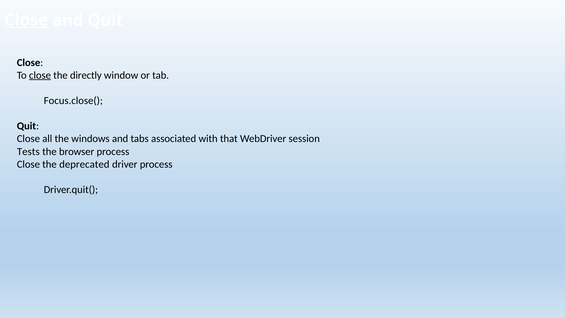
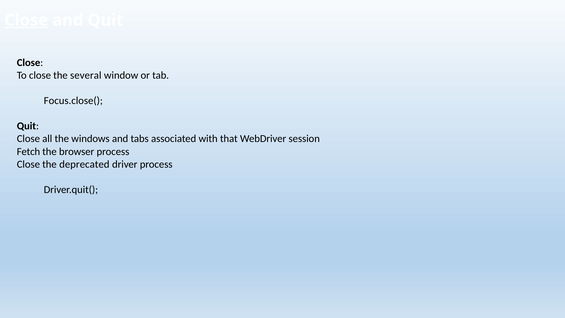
close at (40, 75) underline: present -> none
directly: directly -> several
Tests: Tests -> Fetch
